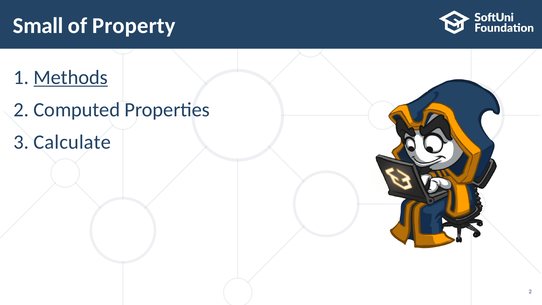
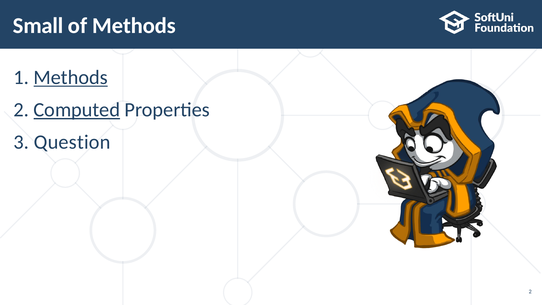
of Property: Property -> Methods
Computed underline: none -> present
Calculate: Calculate -> Question
